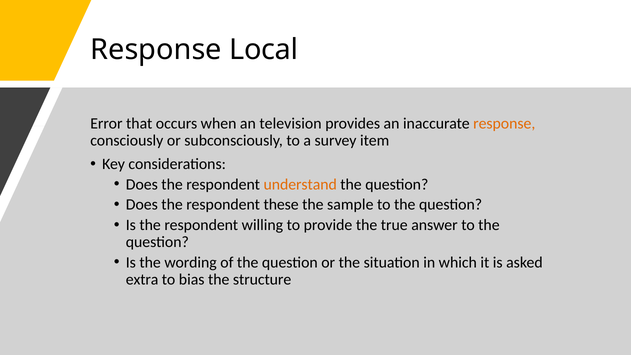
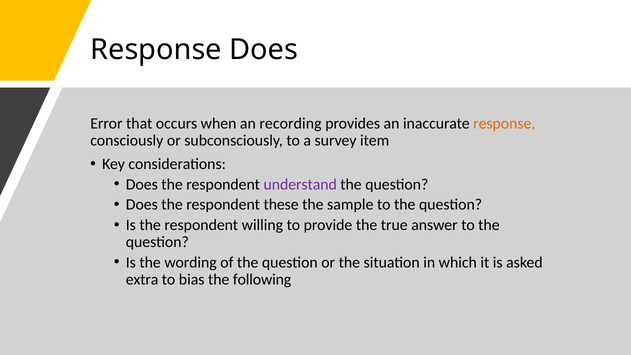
Response Local: Local -> Does
television: television -> recording
understand colour: orange -> purple
structure: structure -> following
